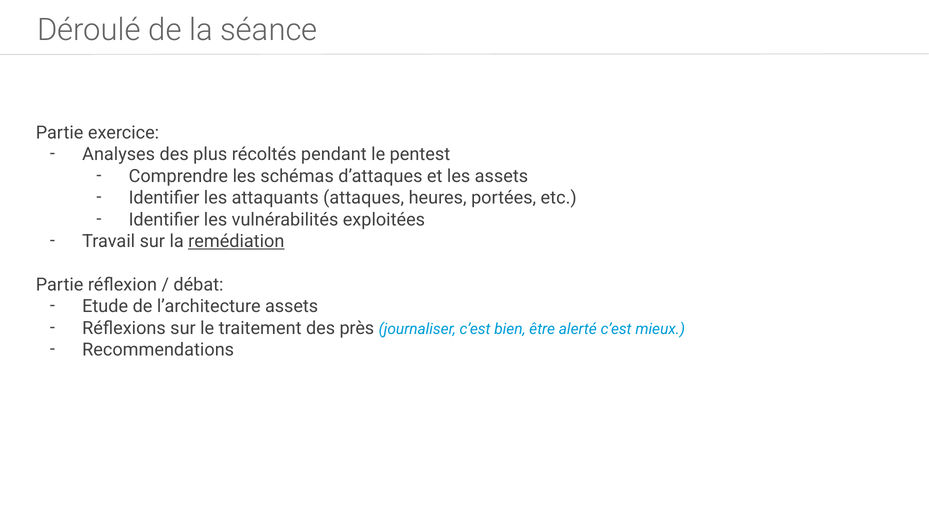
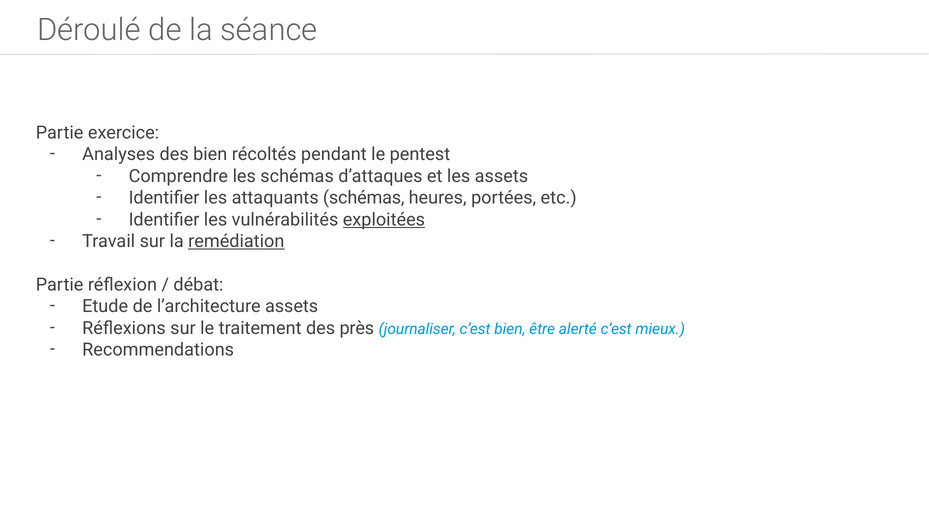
des plus: plus -> bien
attaquants attaques: attaques -> schémas
exploitées underline: none -> present
